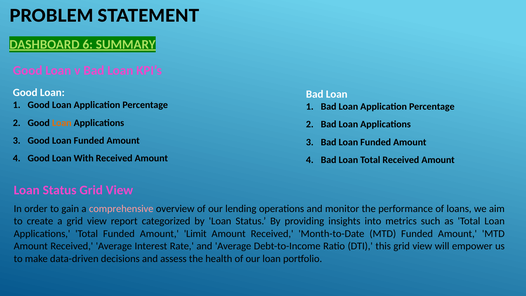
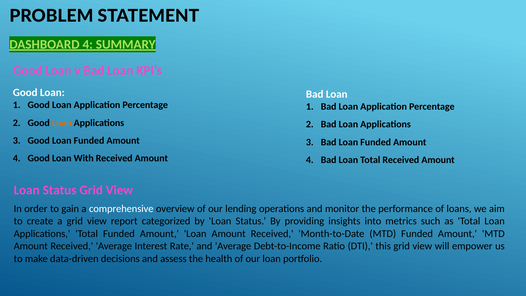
DASHBOARD 6: 6 -> 4
comprehensive colour: pink -> white
Funded Amount Limit: Limit -> Loan
